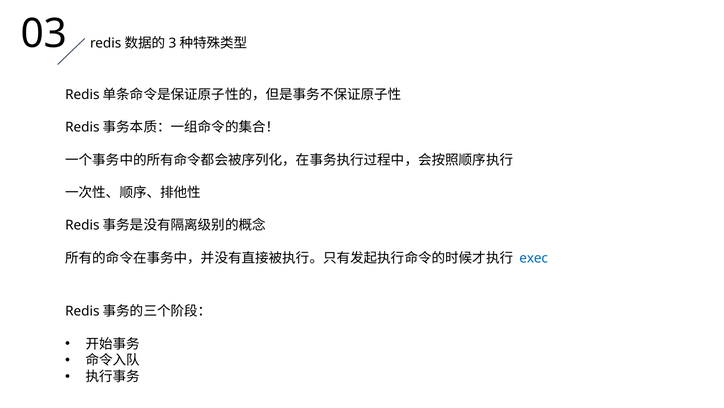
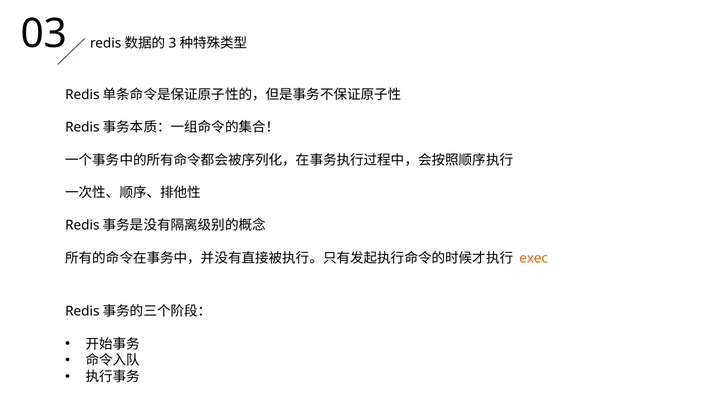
exec colour: blue -> orange
